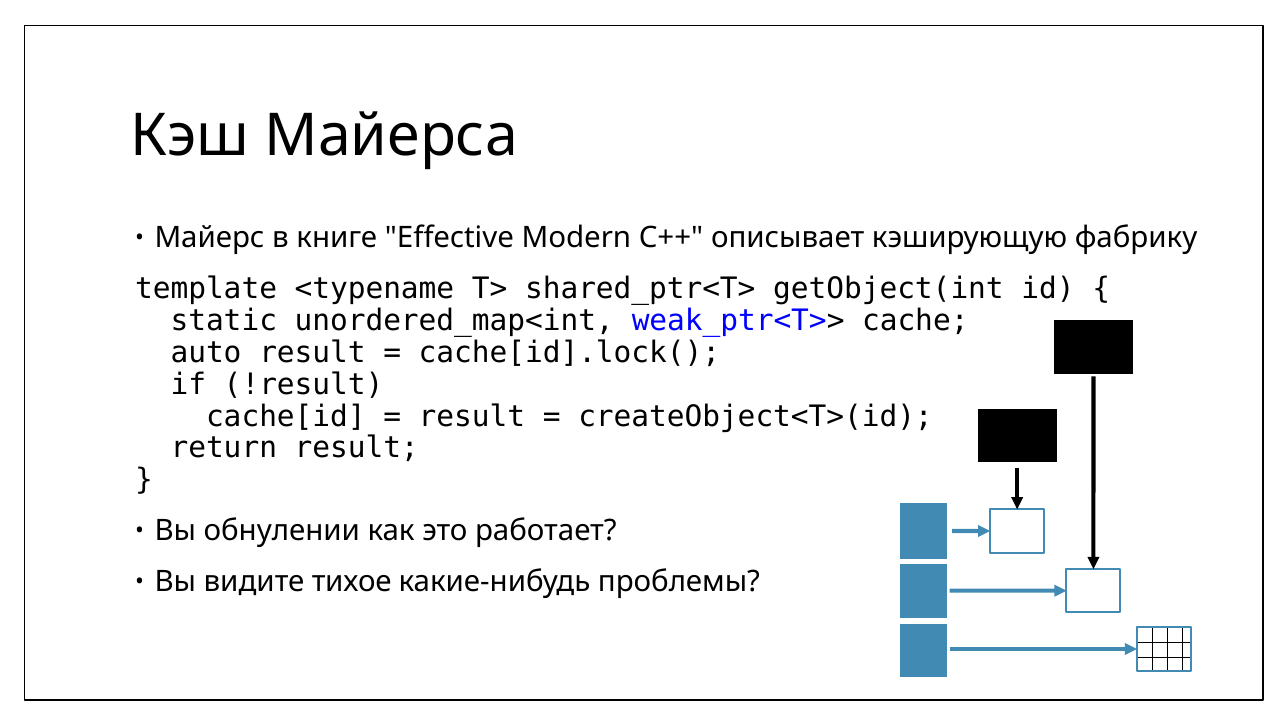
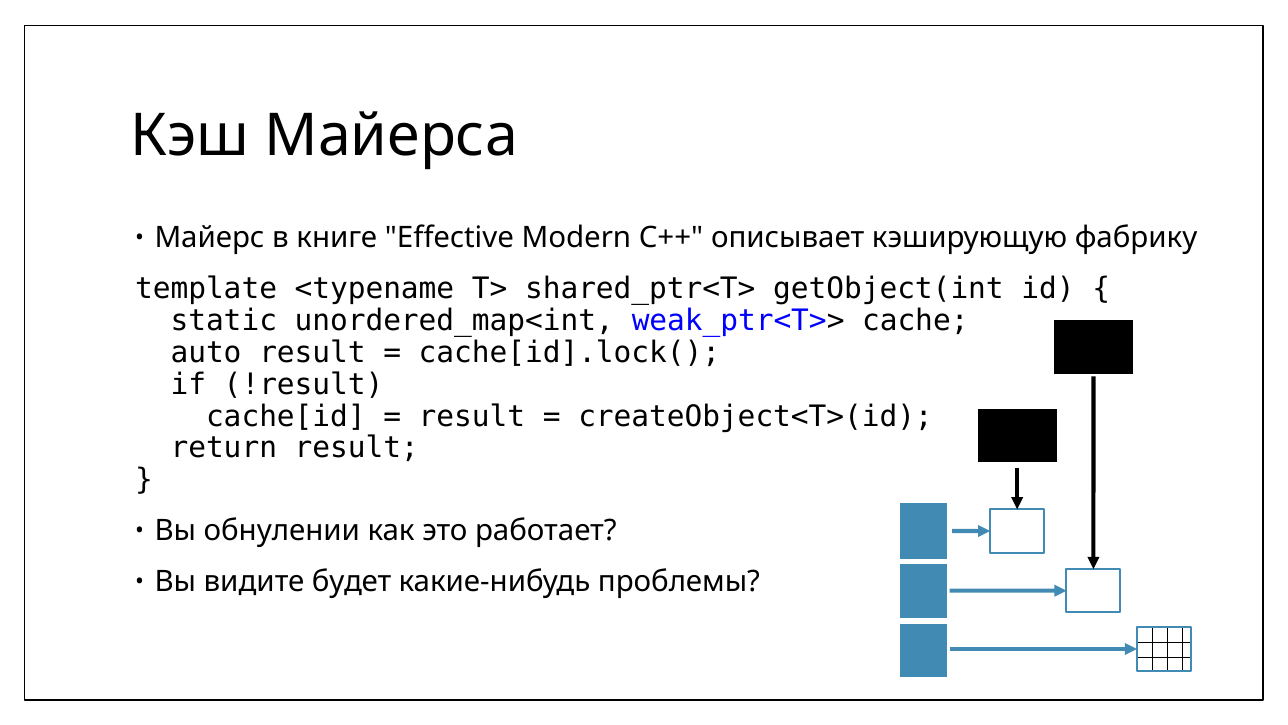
тихое: тихое -> будет
